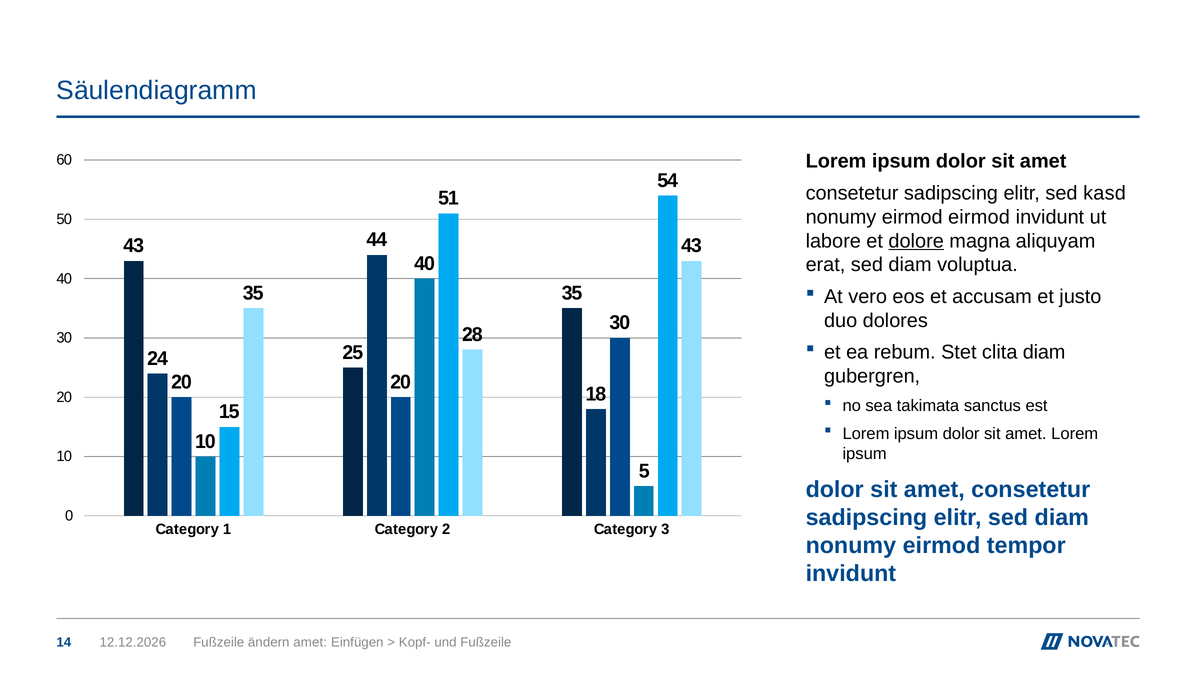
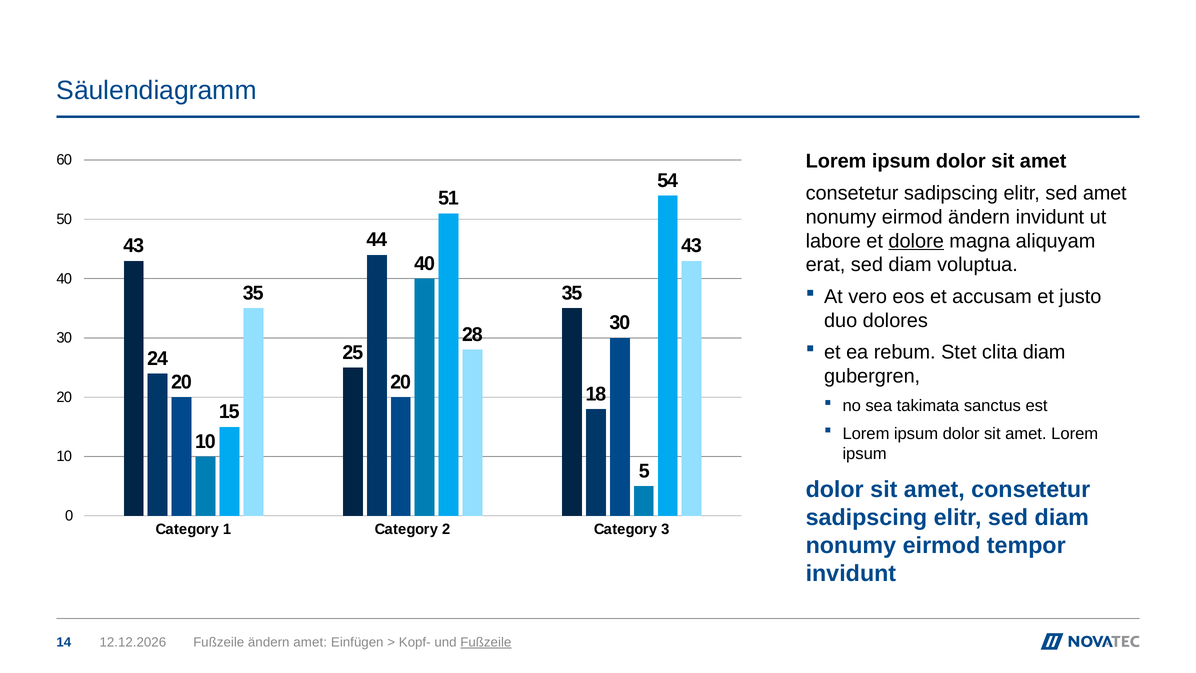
sed kasd: kasd -> amet
eirmod eirmod: eirmod -> ändern
Fußzeile at (486, 642) underline: none -> present
